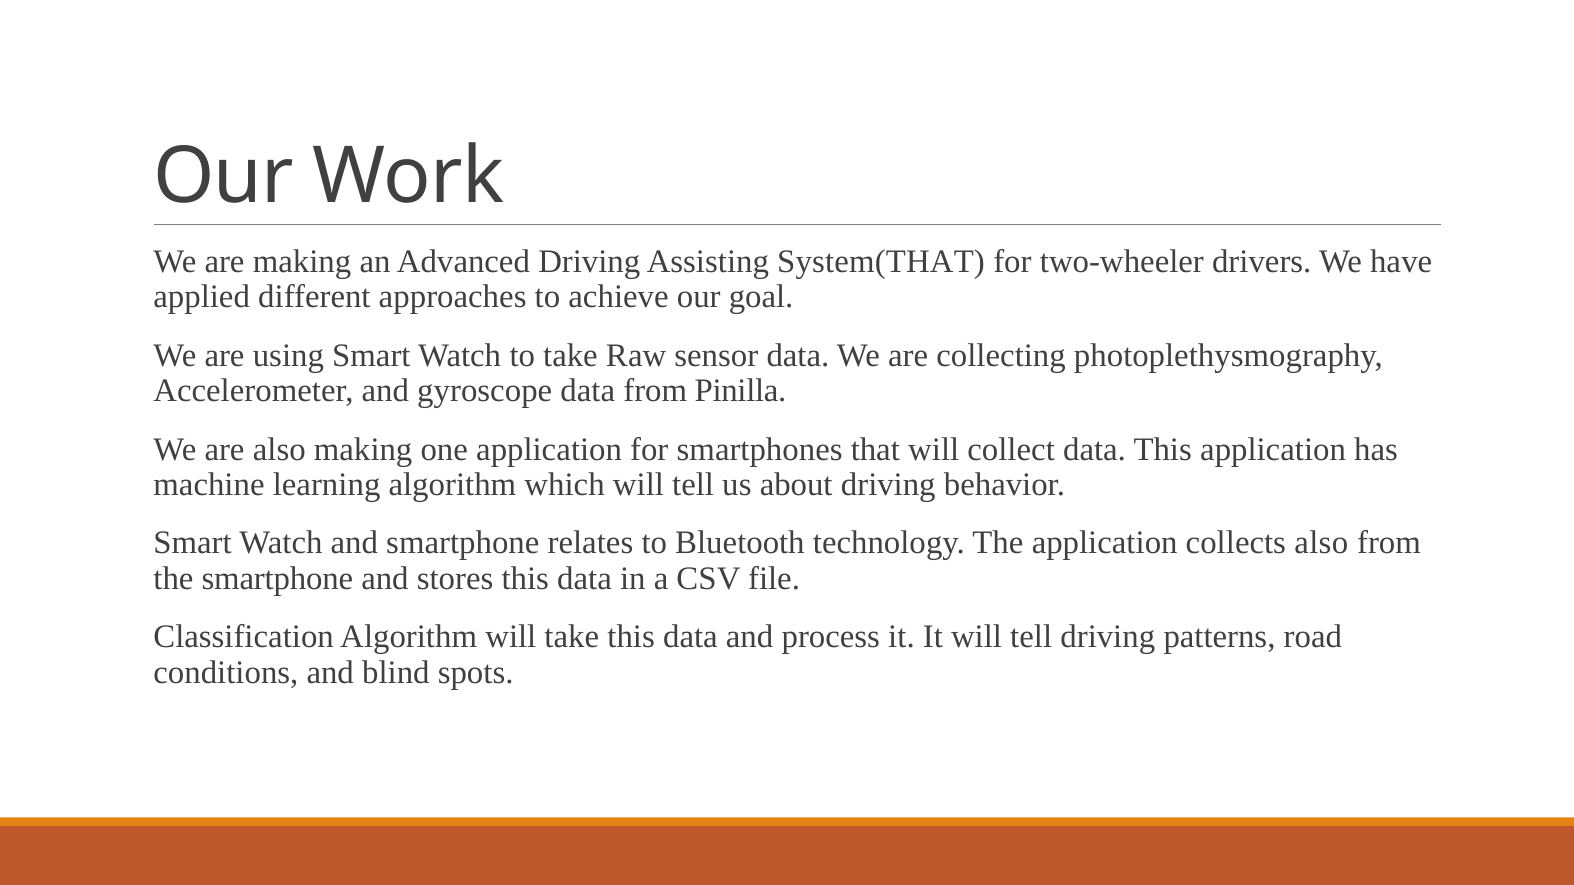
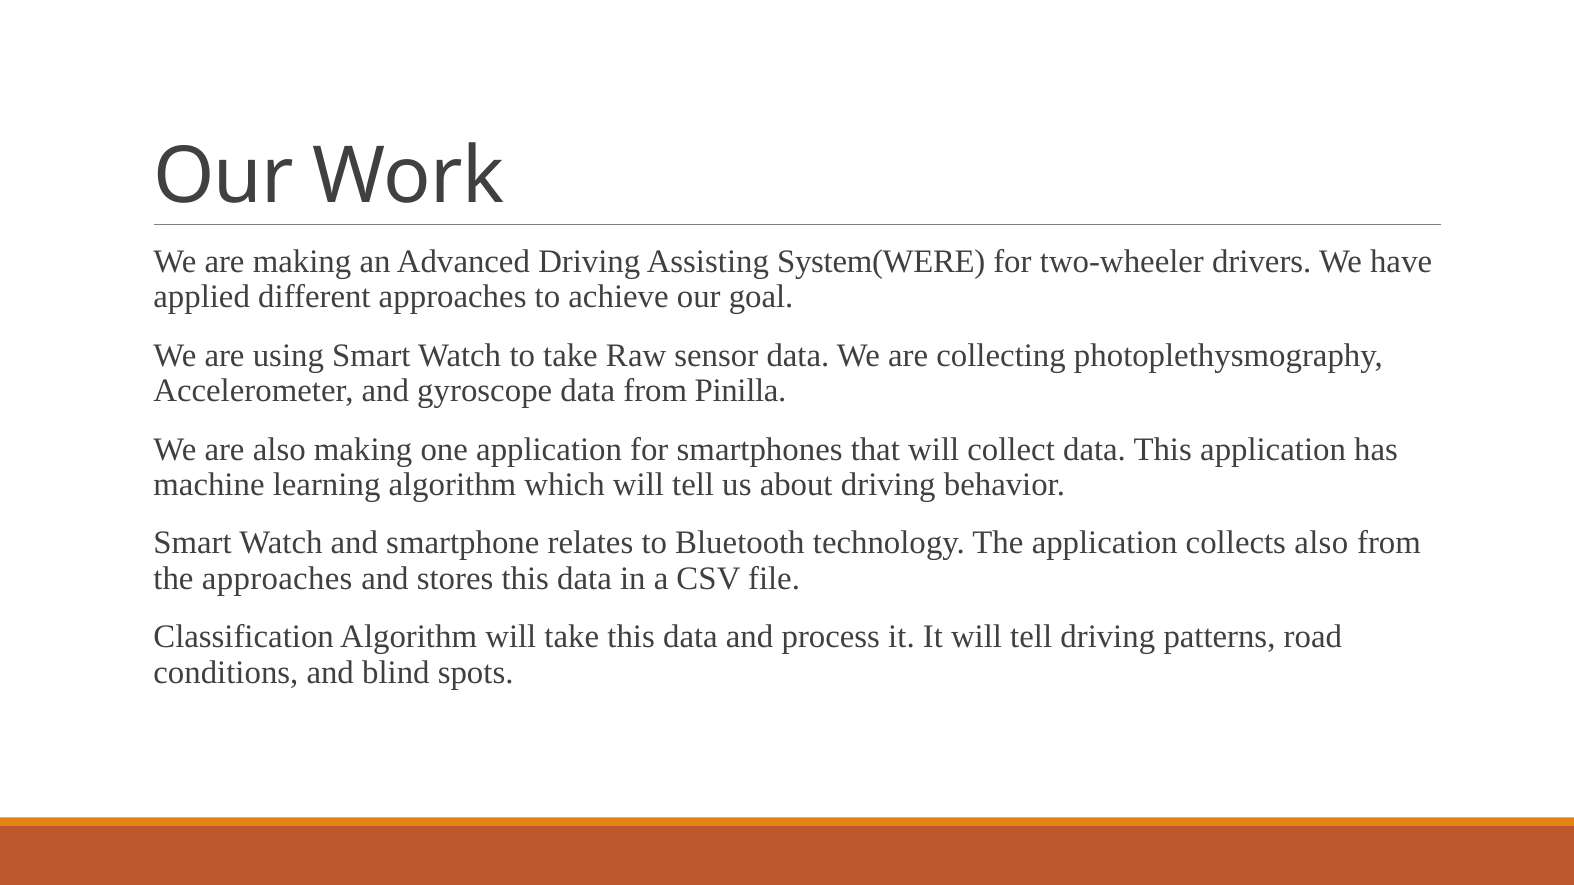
System(THAT: System(THAT -> System(WERE
the smartphone: smartphone -> approaches
